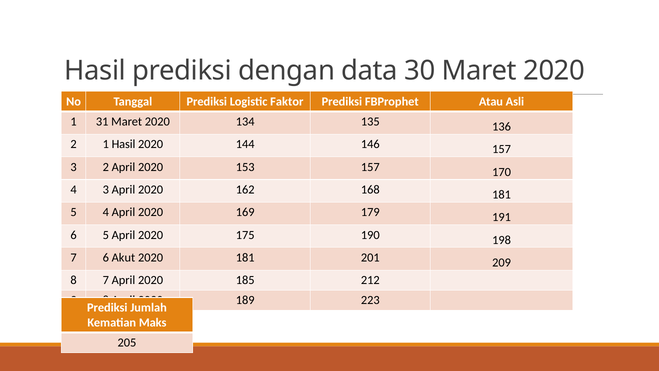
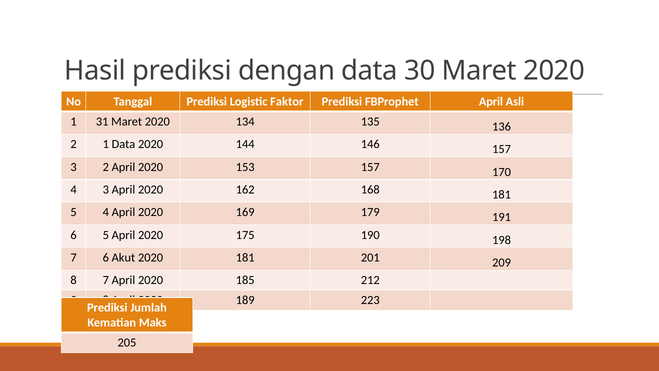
FBProphet Atau: Atau -> April
1 Hasil: Hasil -> Data
